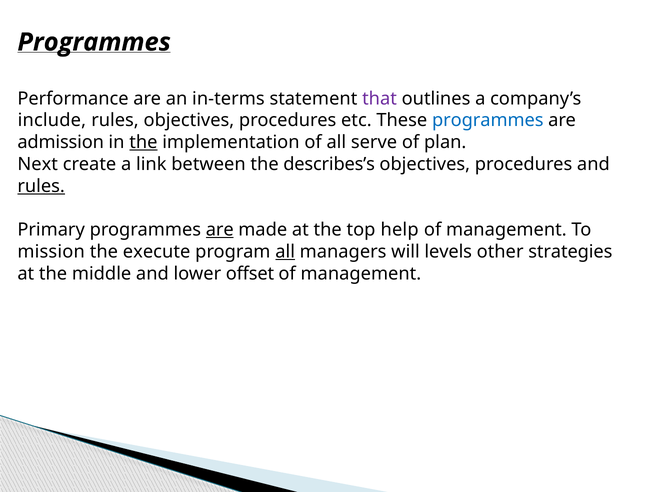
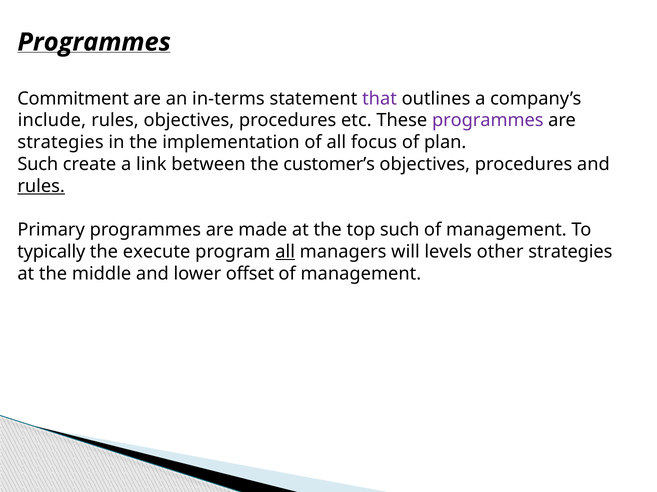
Performance: Performance -> Commitment
programmes at (488, 121) colour: blue -> purple
admission at (61, 143): admission -> strategies
the at (143, 143) underline: present -> none
serve: serve -> focus
Next at (38, 164): Next -> Such
describes’s: describes’s -> customer’s
are at (220, 230) underline: present -> none
top help: help -> such
mission: mission -> typically
